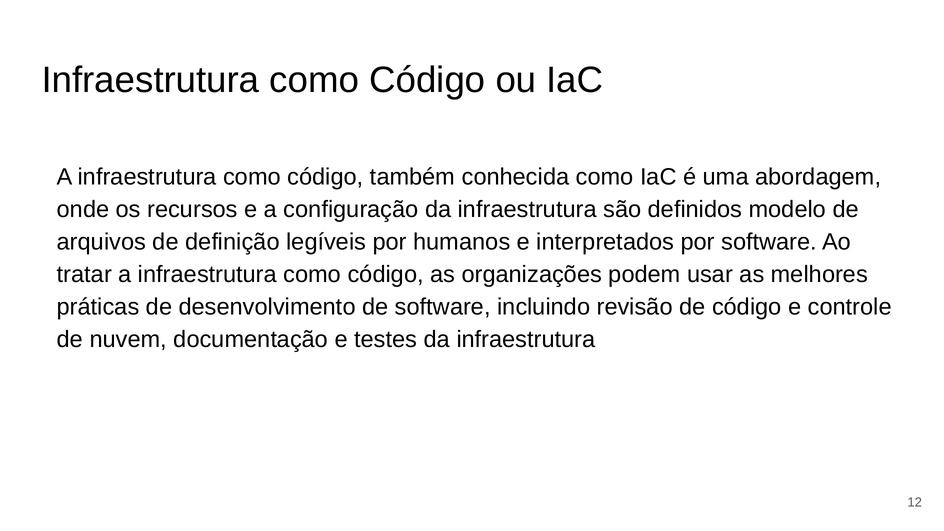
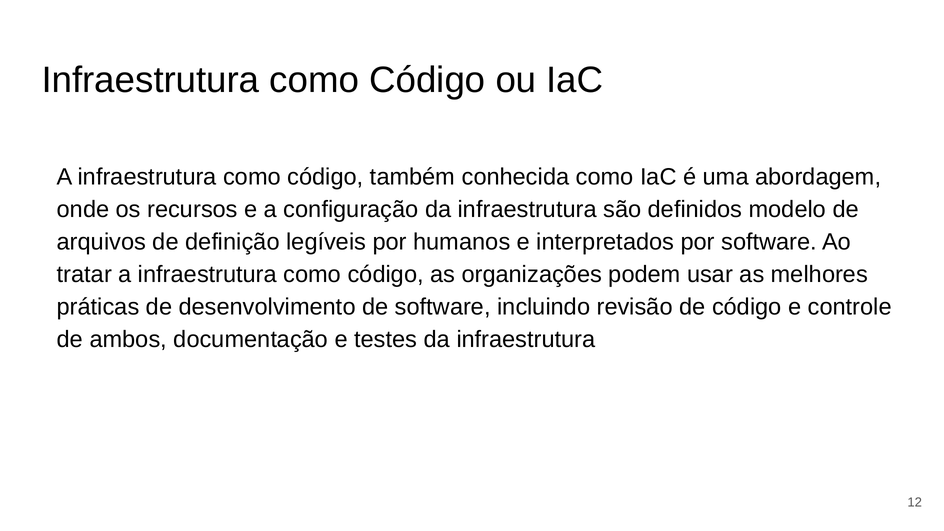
nuvem: nuvem -> ambos
